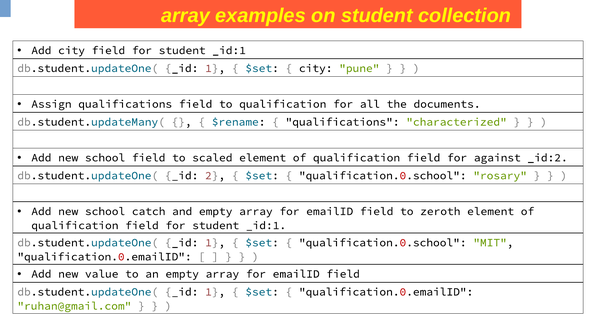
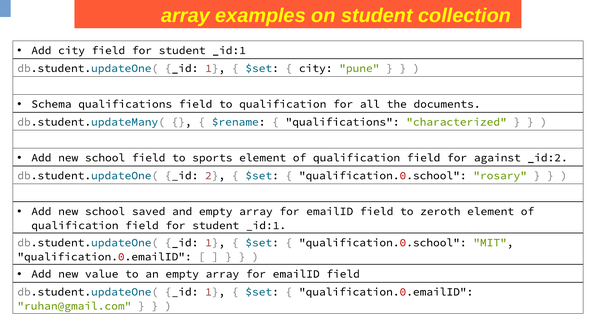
Assign: Assign -> Schema
scaled: scaled -> sports
catch: catch -> saved
